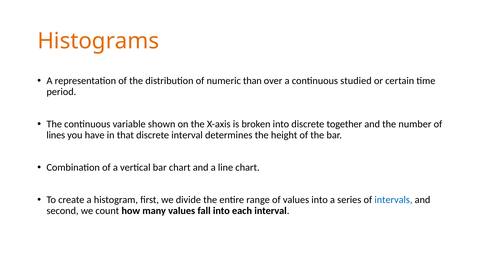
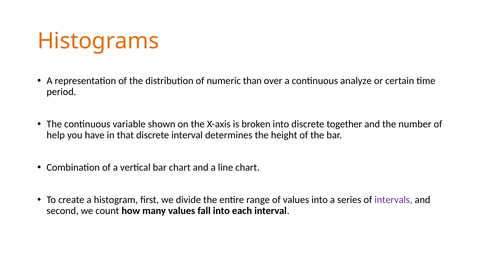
studied: studied -> analyze
lines: lines -> help
intervals colour: blue -> purple
